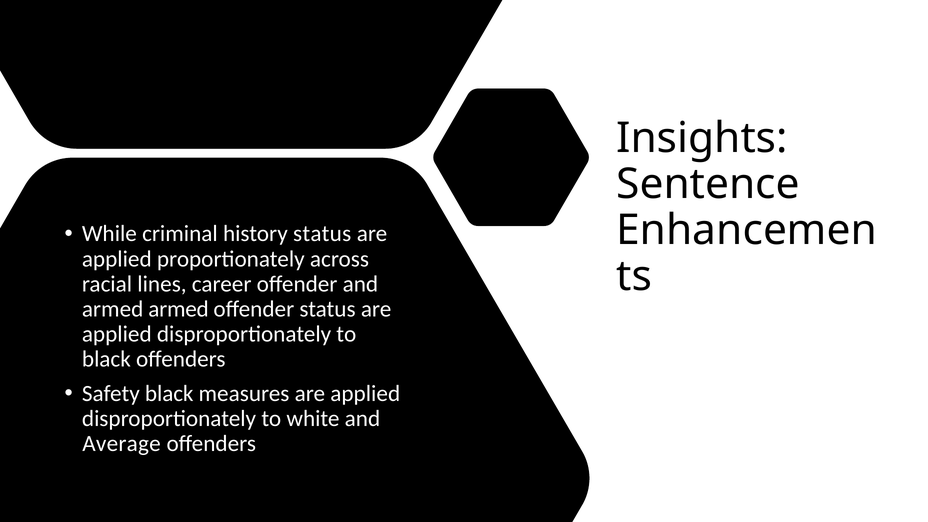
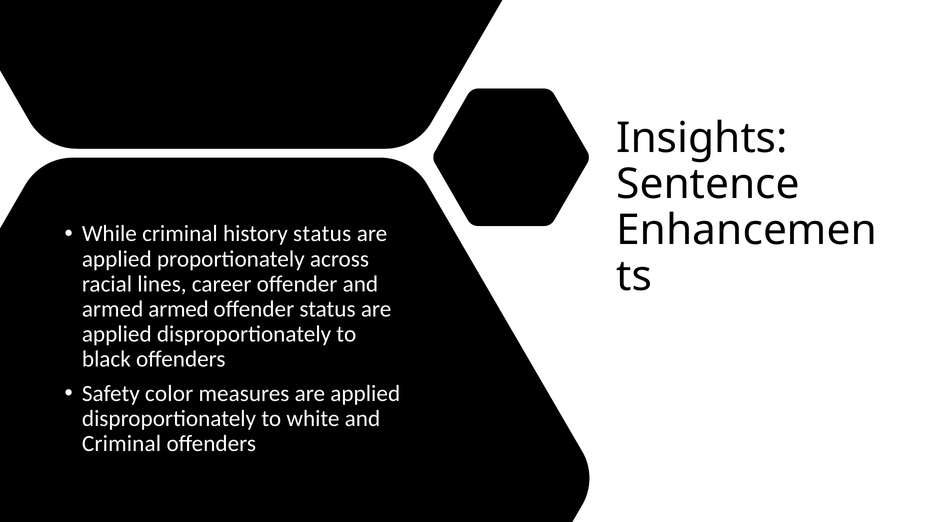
Safety black: black -> color
Average at (122, 444): Average -> Criminal
